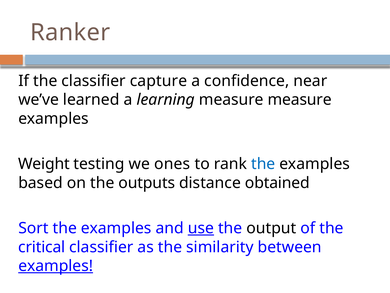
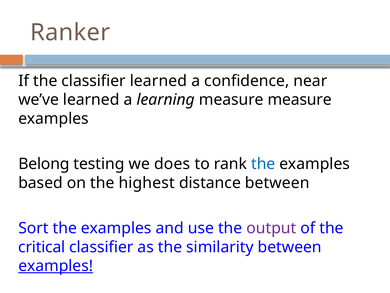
classifier capture: capture -> learned
Weight: Weight -> Belong
ones: ones -> does
outputs: outputs -> highest
distance obtained: obtained -> between
use underline: present -> none
output colour: black -> purple
